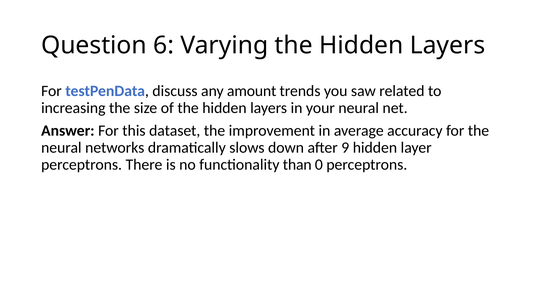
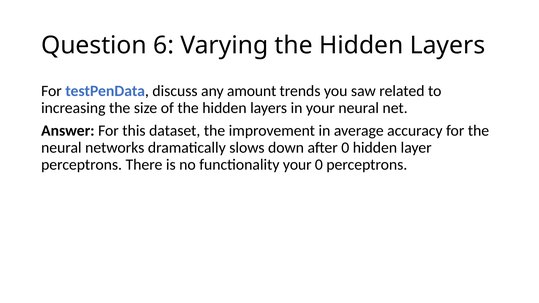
after 9: 9 -> 0
functionality than: than -> your
